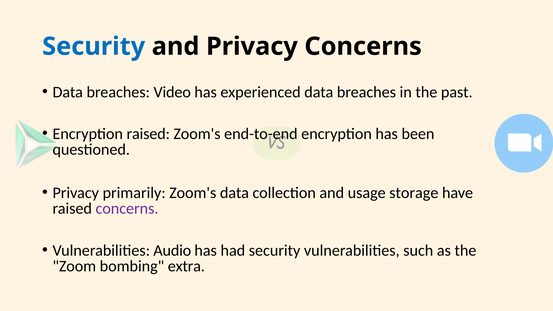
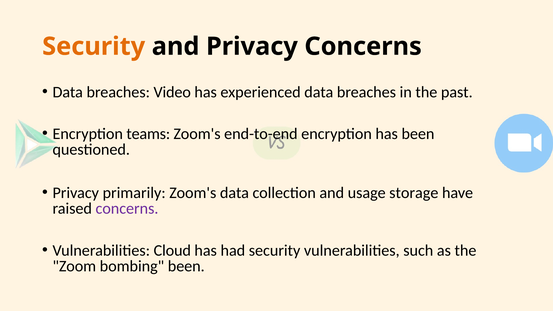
Security at (94, 46) colour: blue -> orange
Encryption raised: raised -> teams
Audio: Audio -> Cloud
bombing extra: extra -> been
